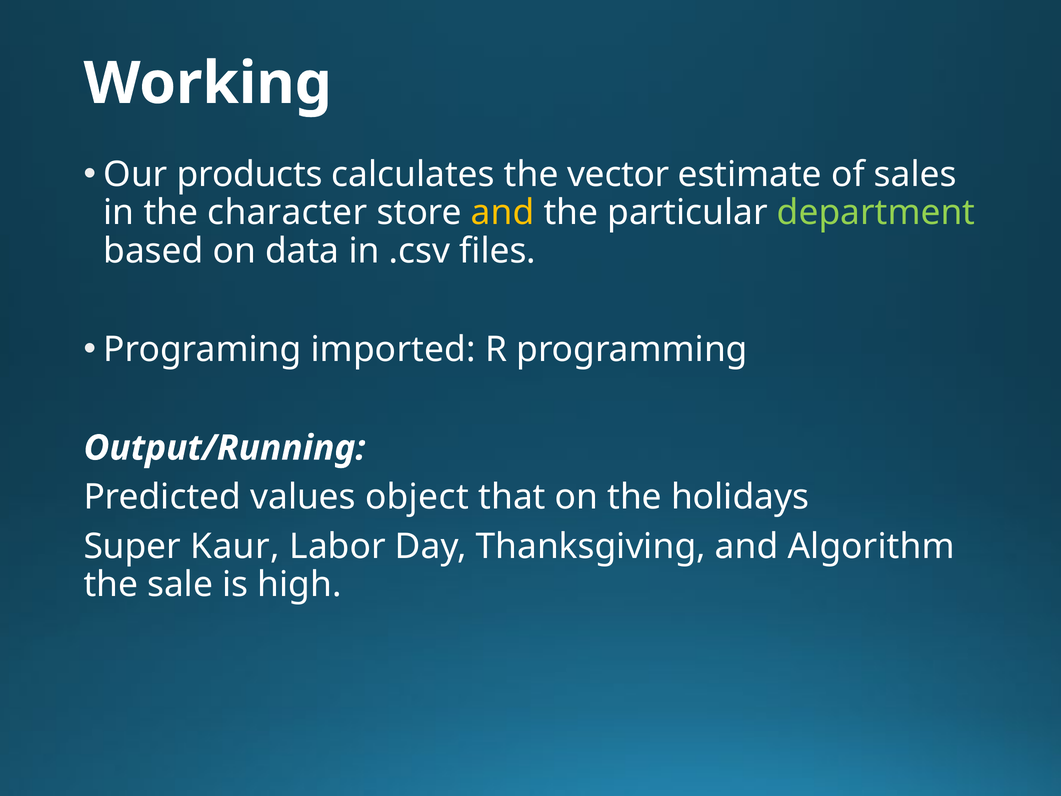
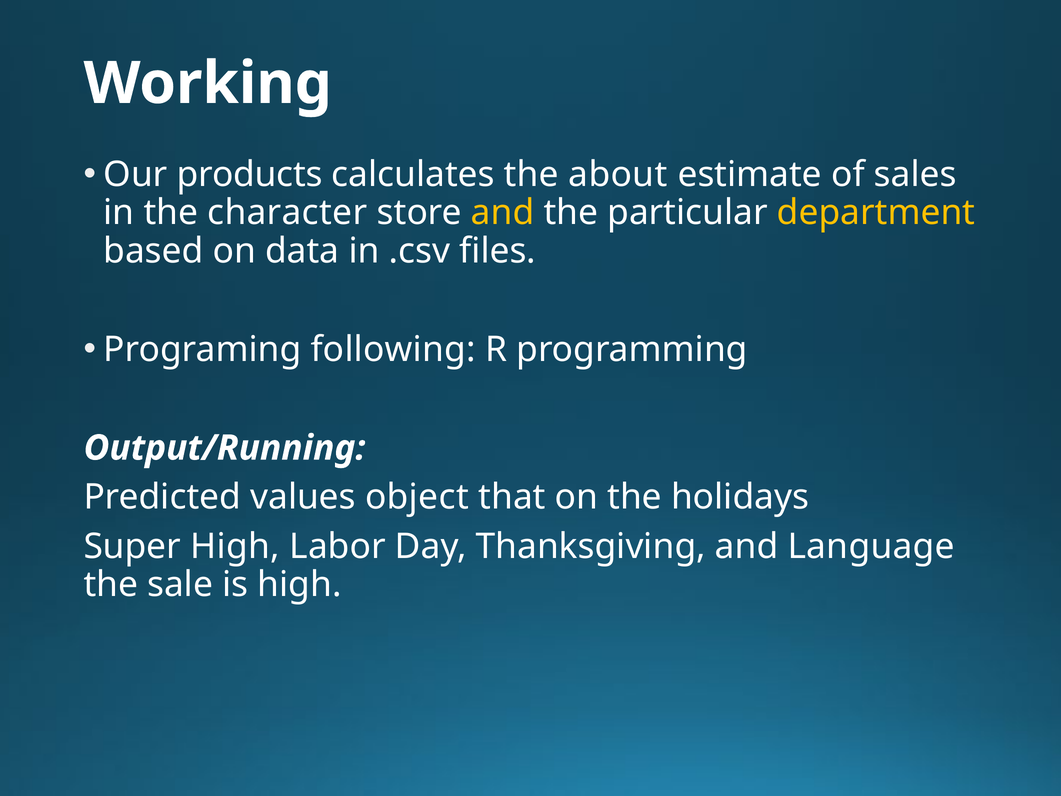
vector: vector -> about
department colour: light green -> yellow
imported: imported -> following
Super Kaur: Kaur -> High
Algorithm: Algorithm -> Language
